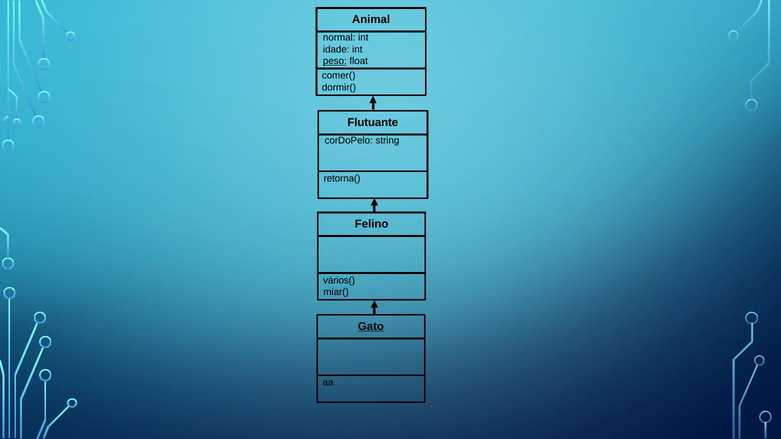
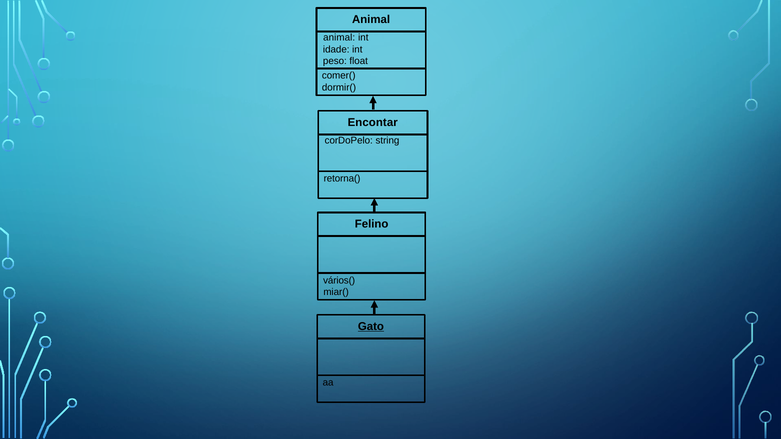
normal at (339, 38): normal -> animal
peso underline: present -> none
Flutuante: Flutuante -> Encontar
